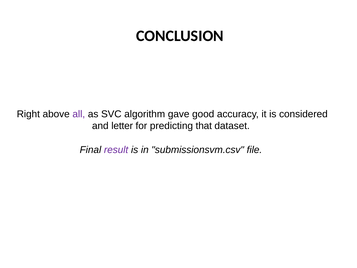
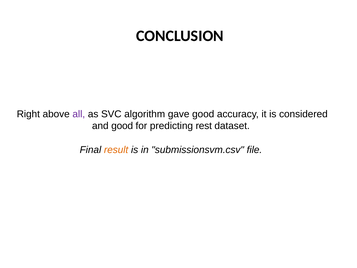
and letter: letter -> good
that: that -> rest
result colour: purple -> orange
